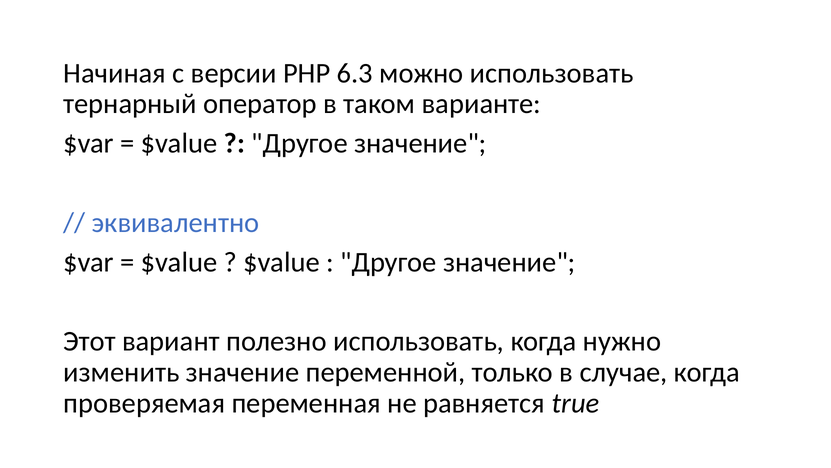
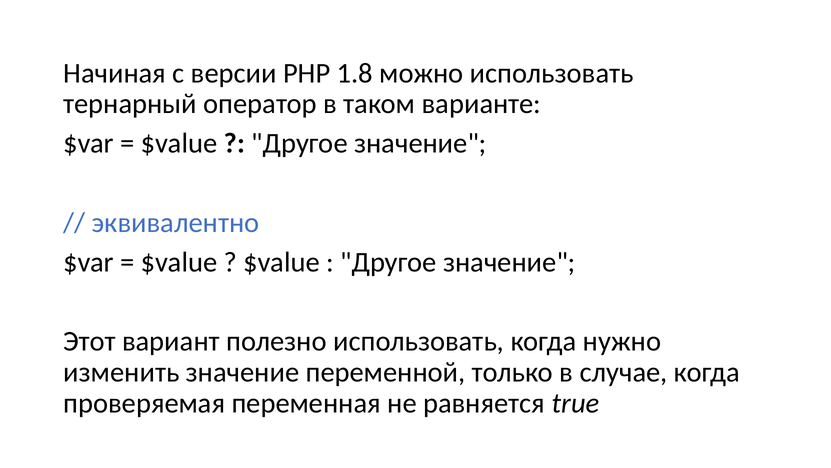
6.3: 6.3 -> 1.8
